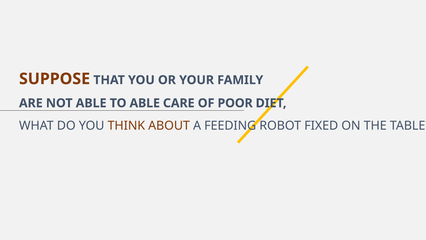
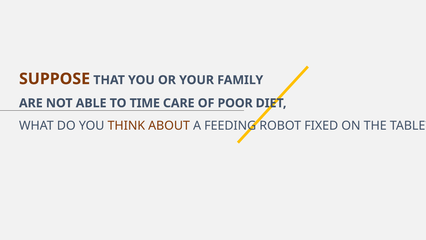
TO ABLE: ABLE -> TIME
